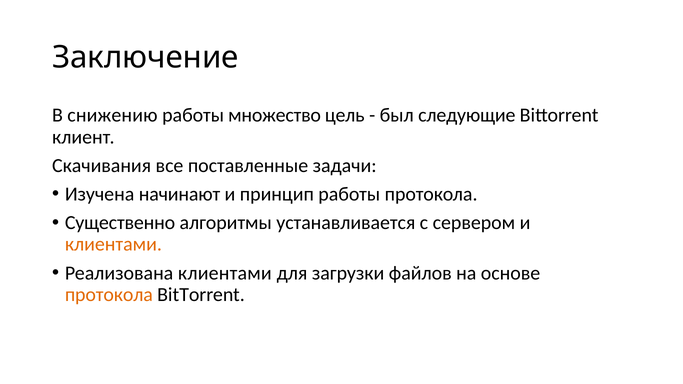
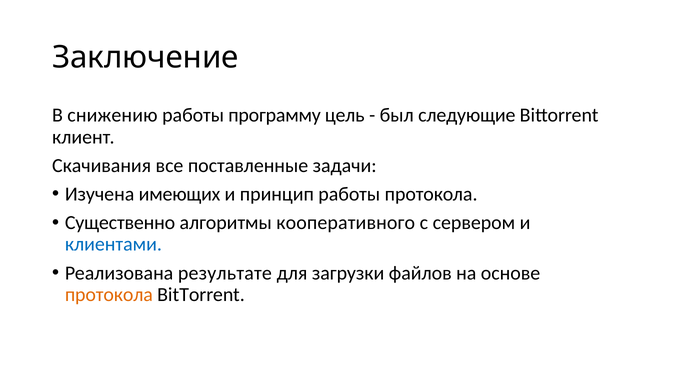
множество: множество -> программу
начинают: начинают -> имеющих
устанавливается: устанавливается -> кооперативного
клиентами at (113, 244) colour: orange -> blue
Реализована клиентами: клиентами -> результате
